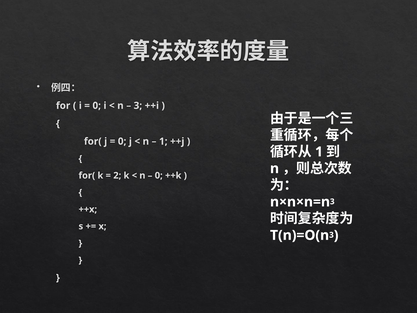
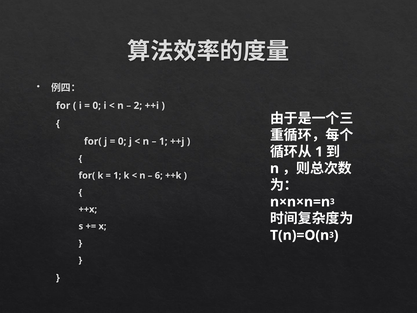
3: 3 -> 2
2 at (117, 175): 2 -> 1
0 at (159, 175): 0 -> 6
